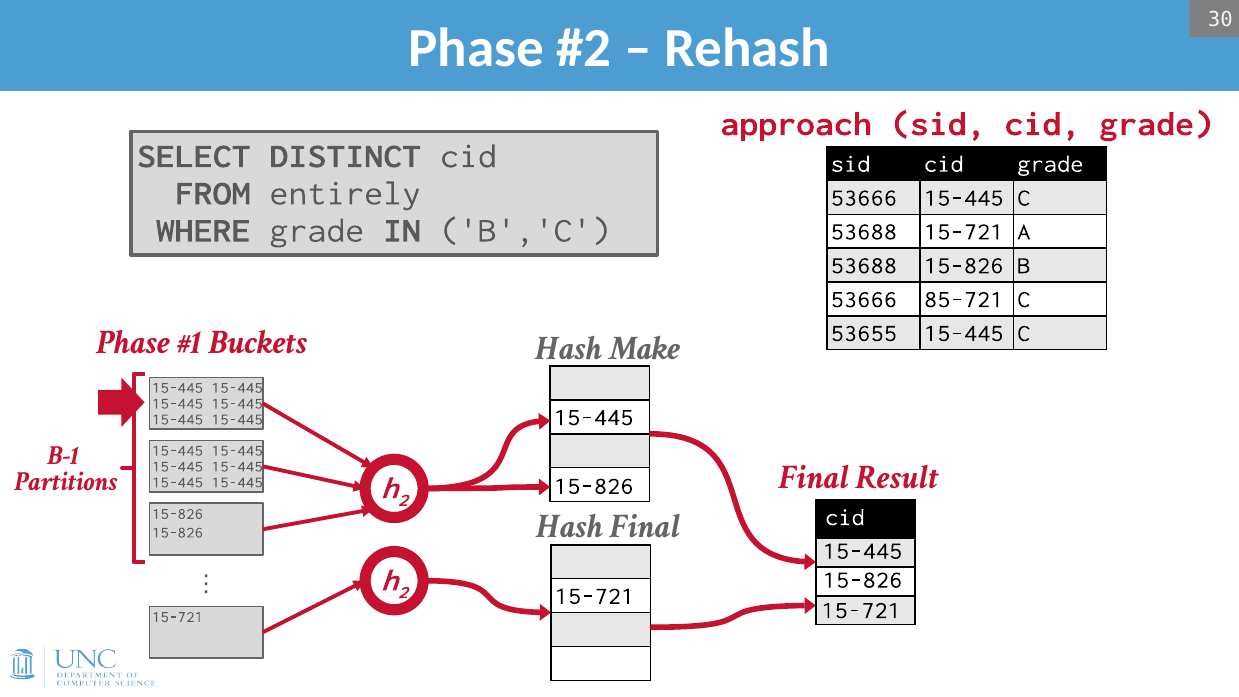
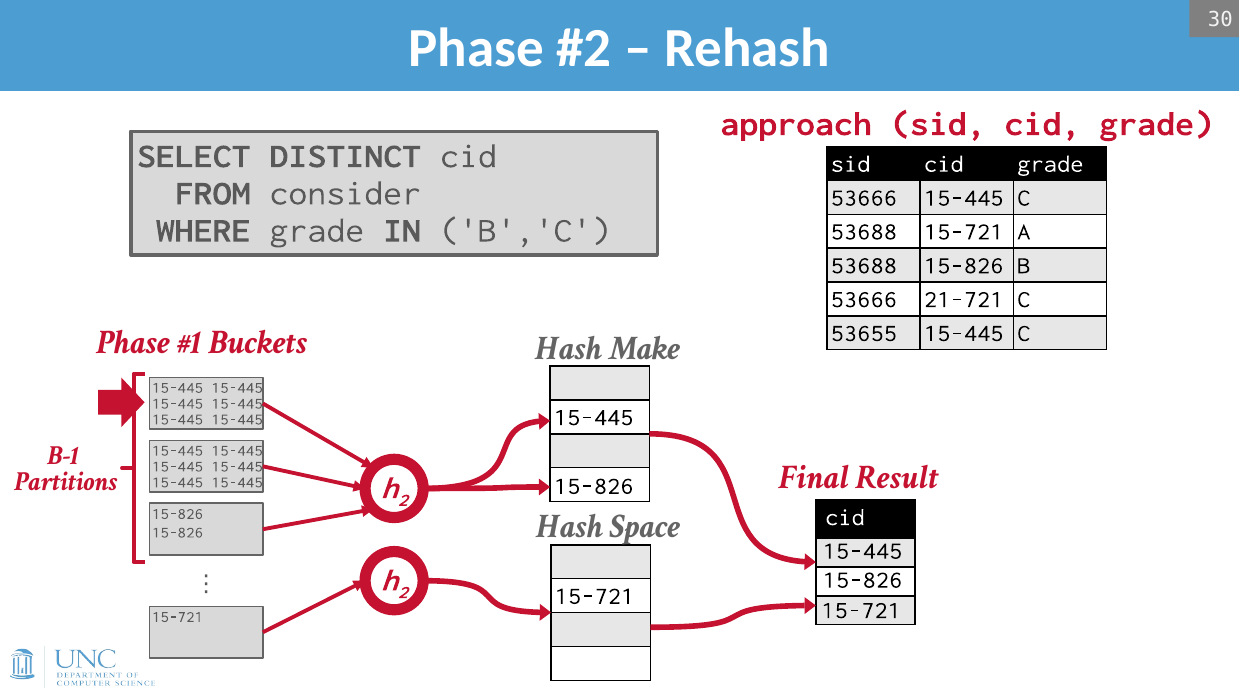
entirely: entirely -> consider
85-721: 85-721 -> 21-721
Hash Final: Final -> Space
